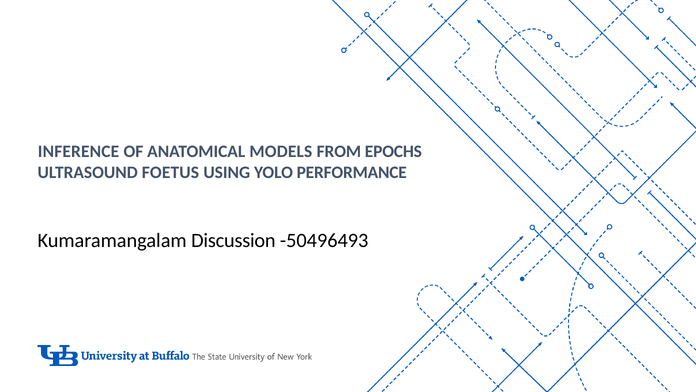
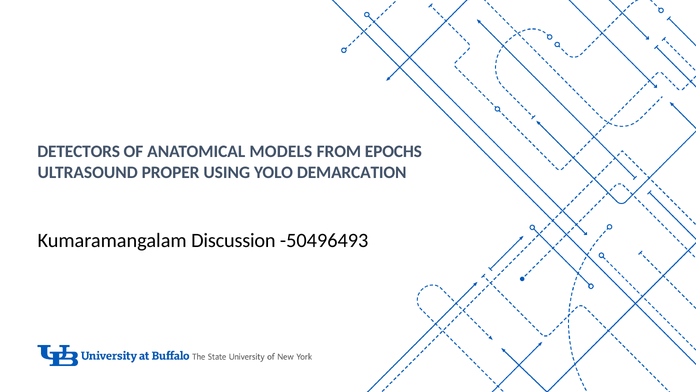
INFERENCE: INFERENCE -> DETECTORS
FOETUS: FOETUS -> PROPER
PERFORMANCE: PERFORMANCE -> DEMARCATION
